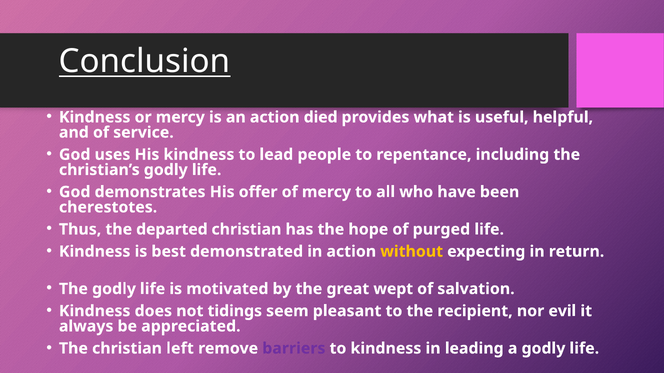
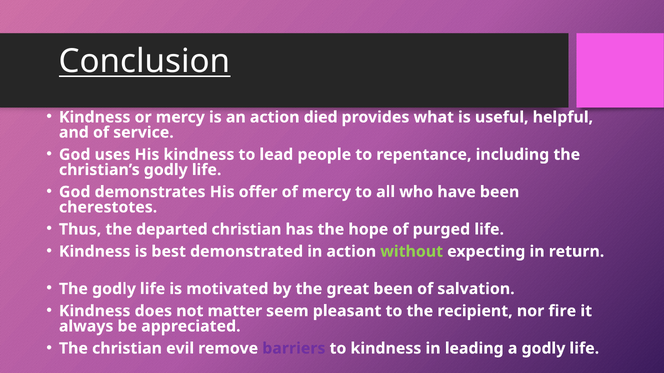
without colour: yellow -> light green
great wept: wept -> been
tidings: tidings -> matter
evil: evil -> fire
left: left -> evil
